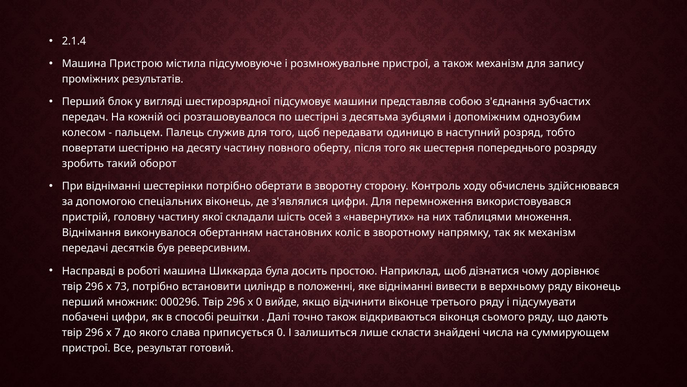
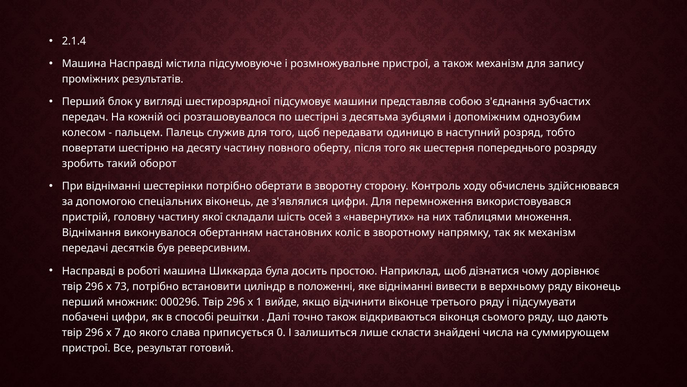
Машина Пристрою: Пристрою -> Насправді
х 0: 0 -> 1
